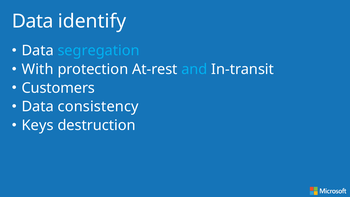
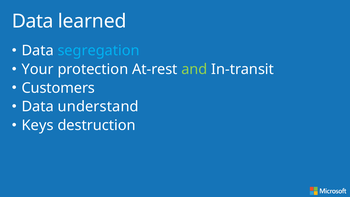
identify: identify -> learned
With: With -> Your
and colour: light blue -> light green
consistency: consistency -> understand
